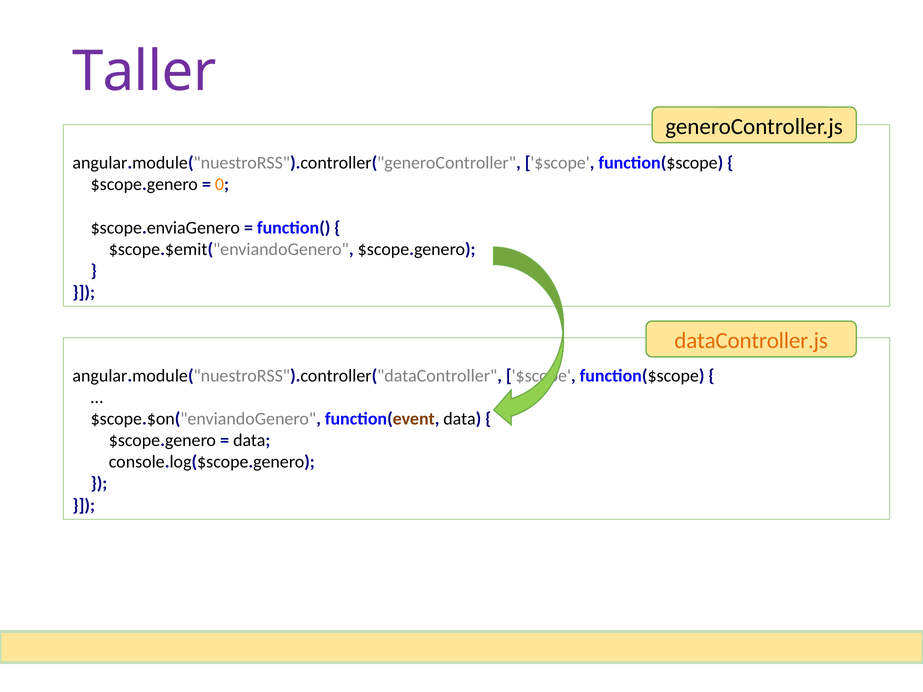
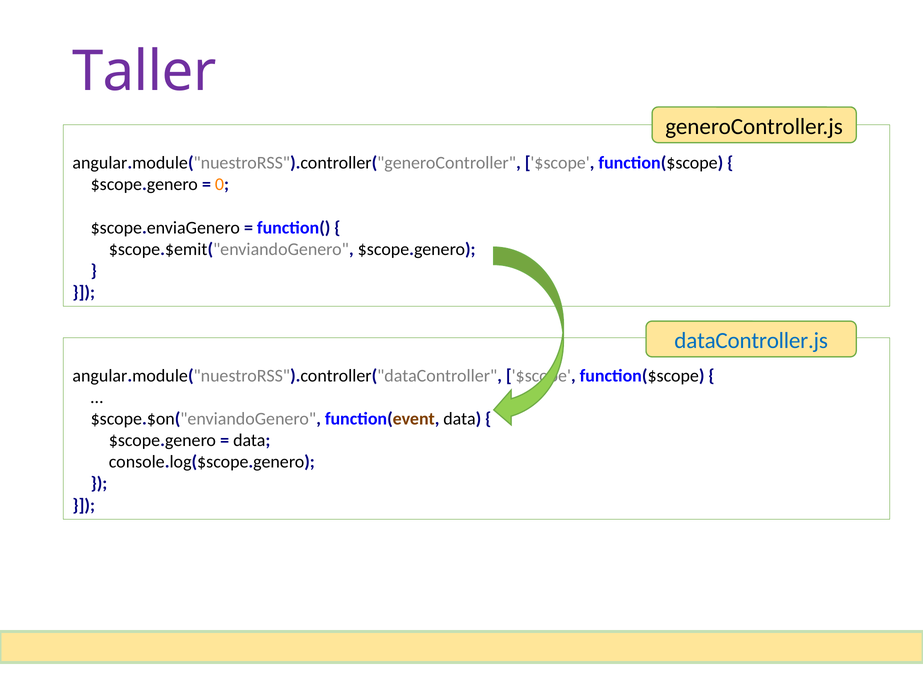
dataController.js colour: orange -> blue
